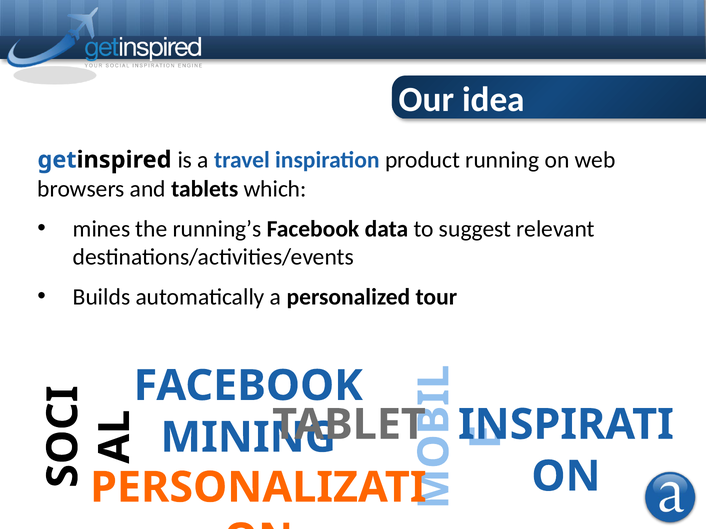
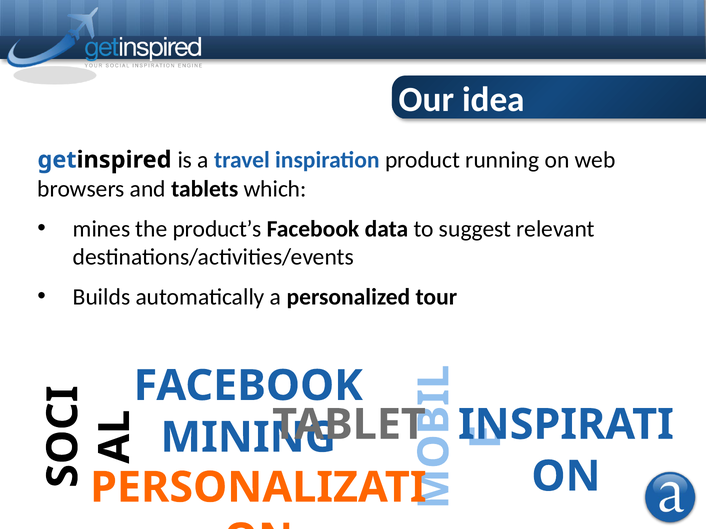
running’s: running’s -> product’s
